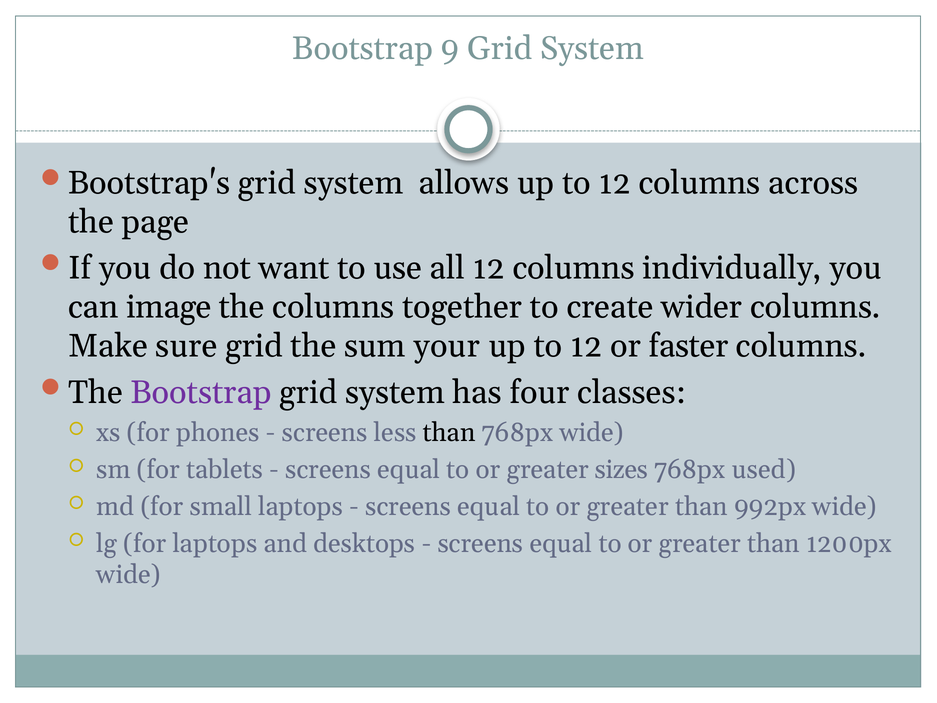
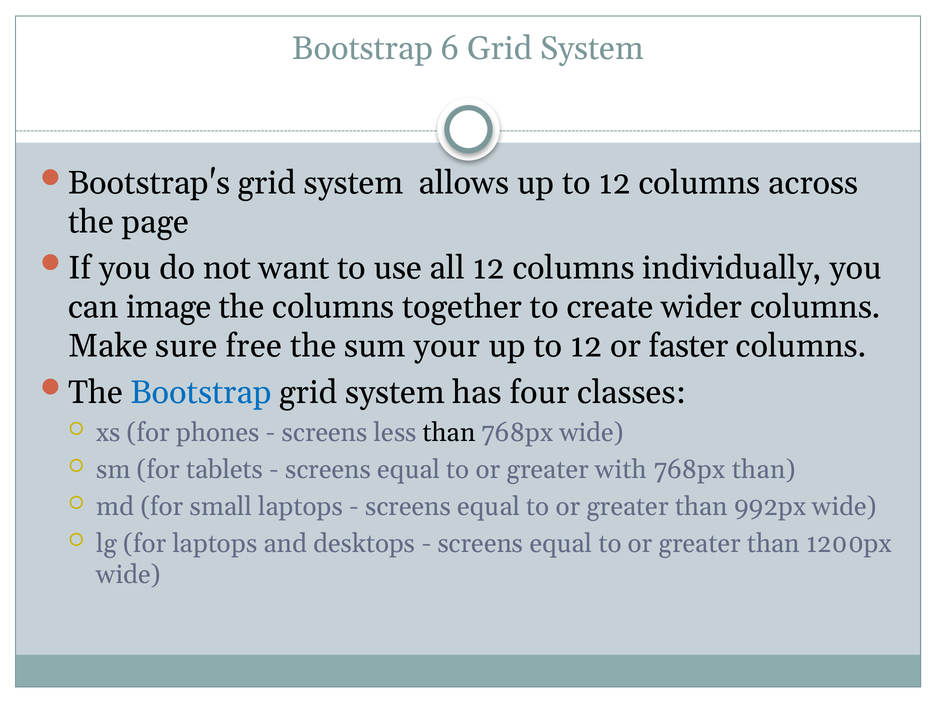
9: 9 -> 6
sure grid: grid -> free
Bootstrap at (201, 392) colour: purple -> blue
sizes: sizes -> with
768px used: used -> than
